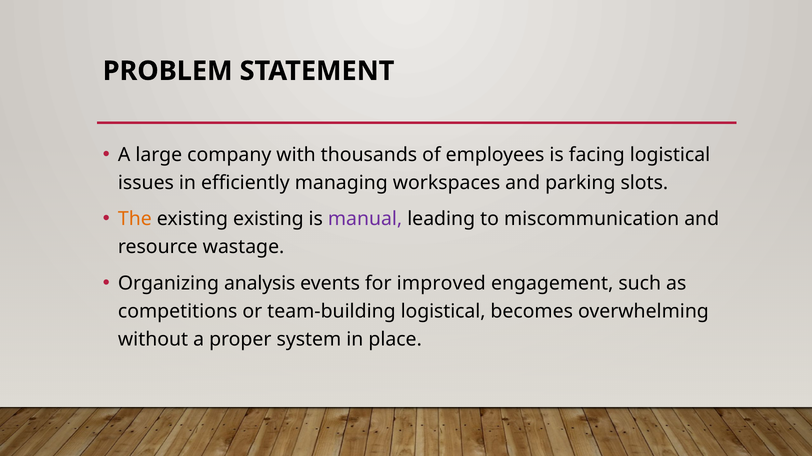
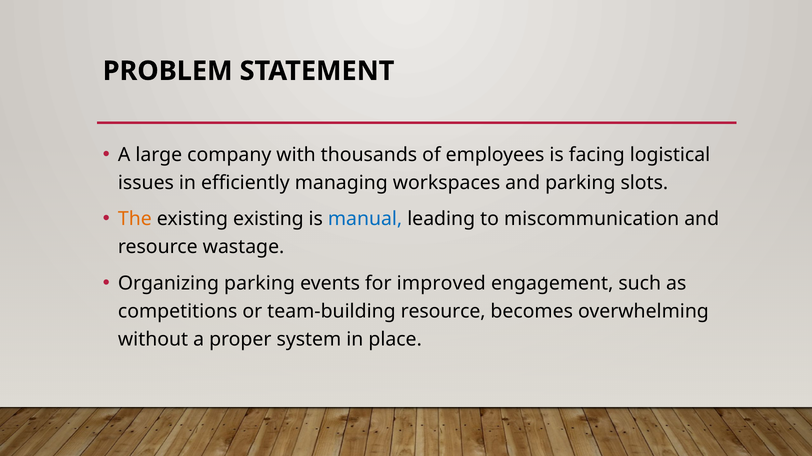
manual colour: purple -> blue
Organizing analysis: analysis -> parking
team-building logistical: logistical -> resource
